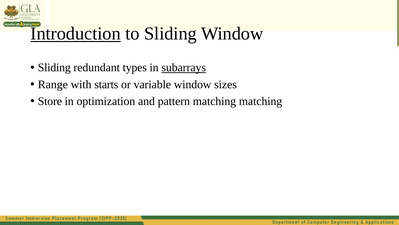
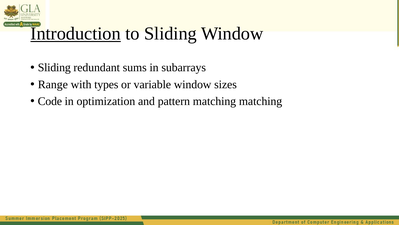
types: types -> sums
subarrays underline: present -> none
starts: starts -> types
Store: Store -> Code
